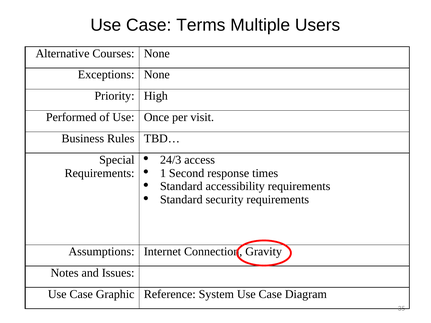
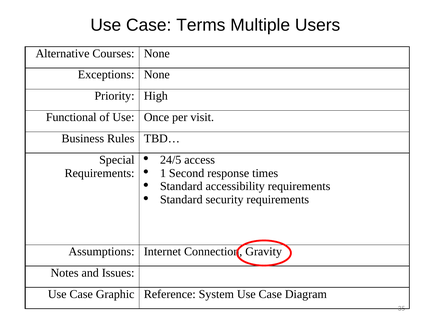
Performed: Performed -> Functional
24/3: 24/3 -> 24/5
